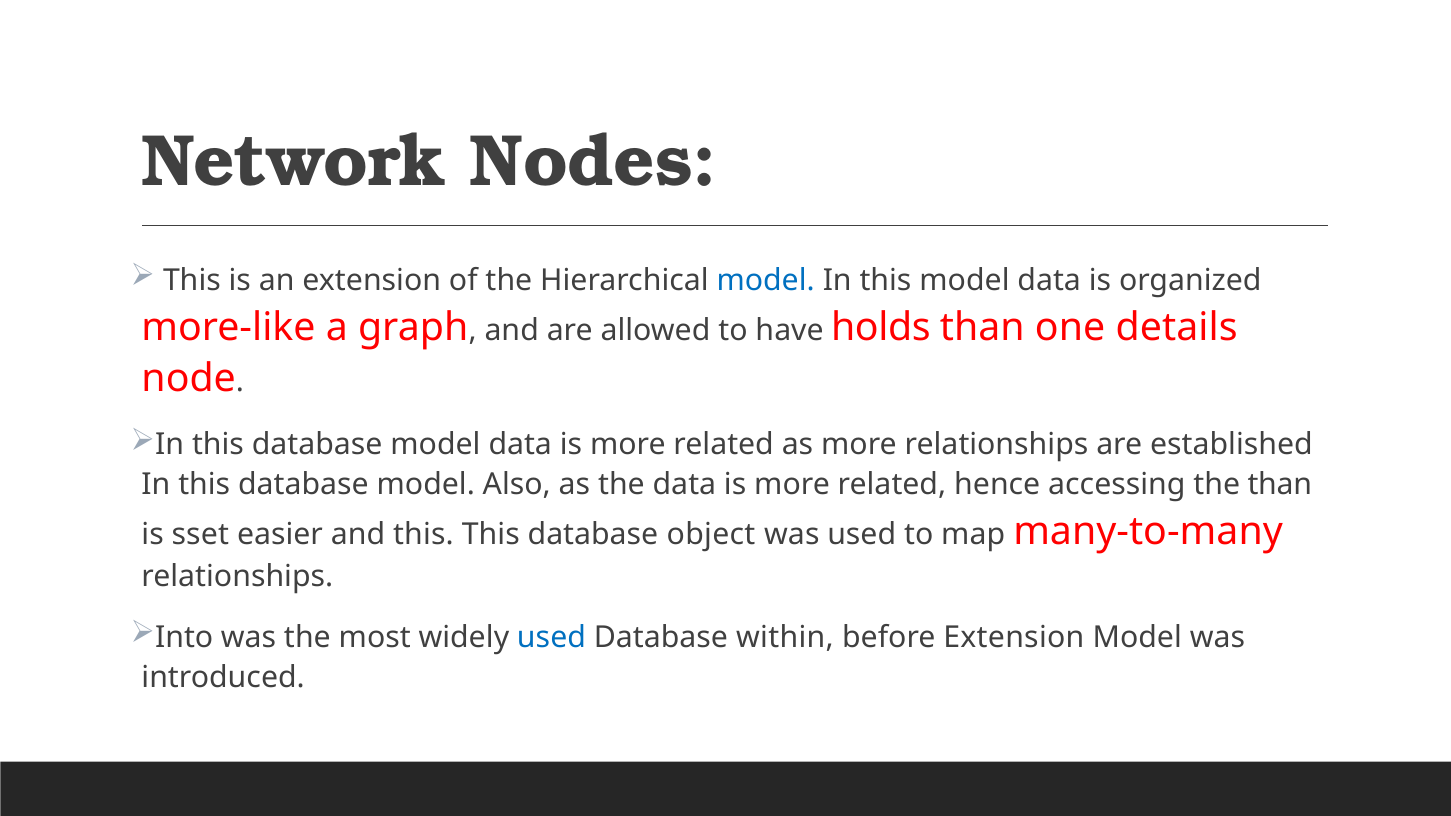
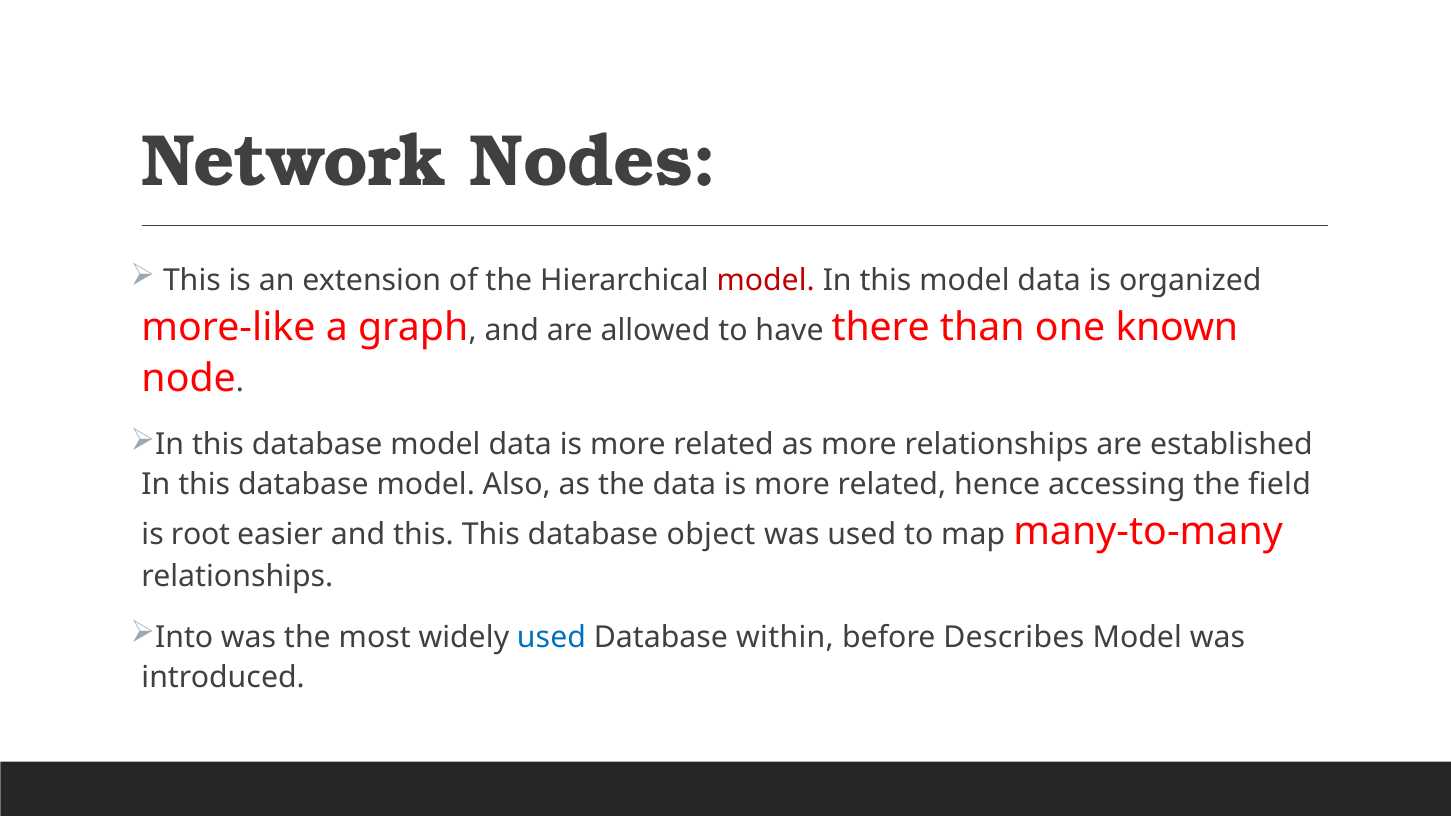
model at (766, 280) colour: blue -> red
holds: holds -> there
details: details -> known
the than: than -> field
sset: sset -> root
before Extension: Extension -> Describes
